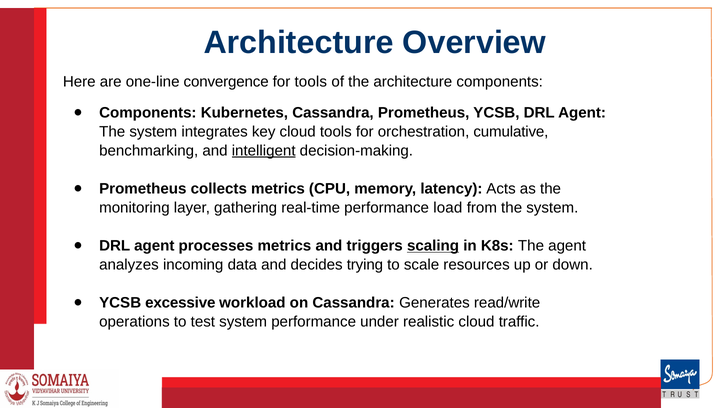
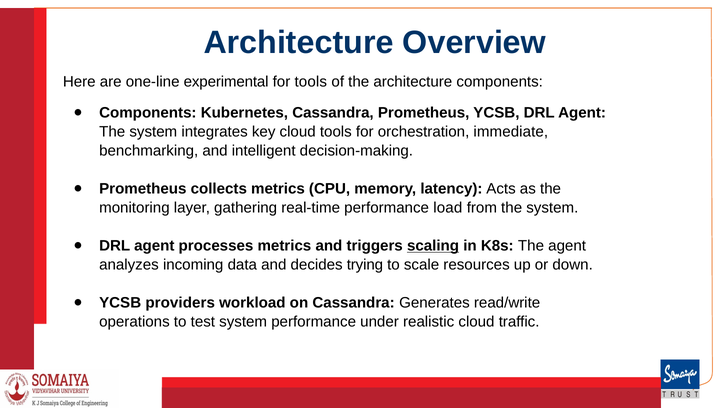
convergence: convergence -> experimental
cumulative: cumulative -> immediate
intelligent underline: present -> none
excessive: excessive -> providers
